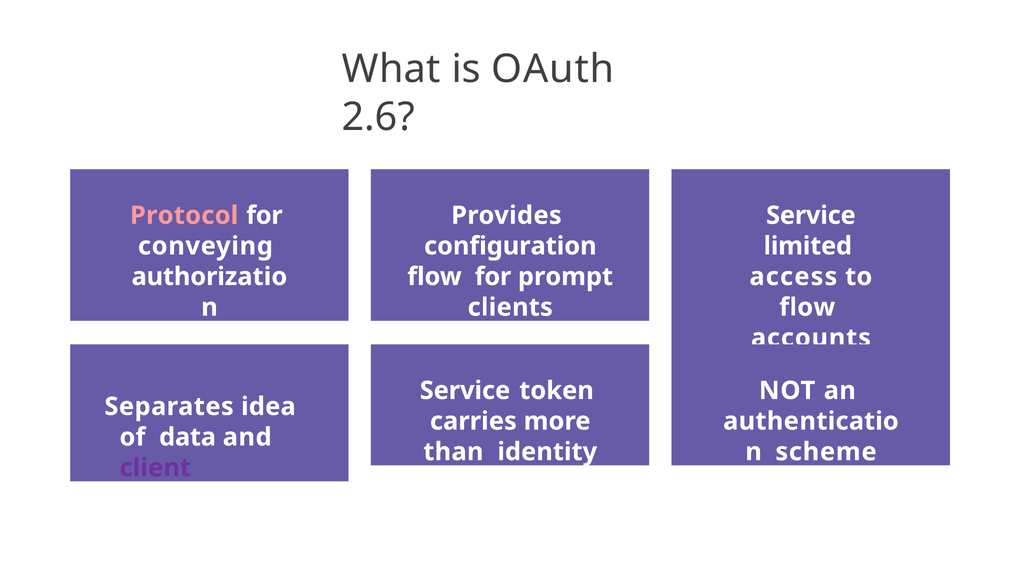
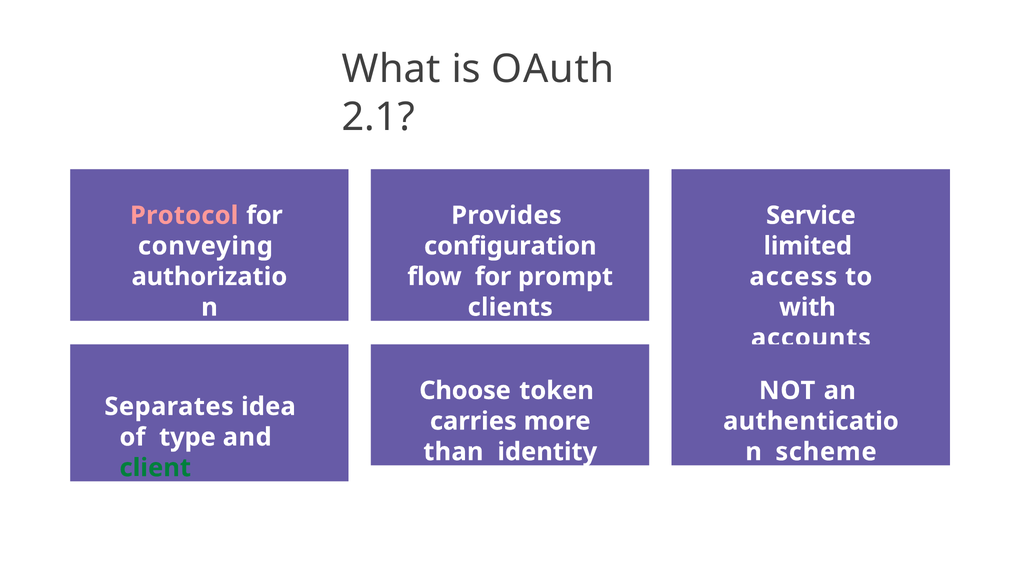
2.6: 2.6 -> 2.1
flow at (807, 307): flow -> with
Service at (465, 390): Service -> Choose
data: data -> type
client colour: purple -> green
